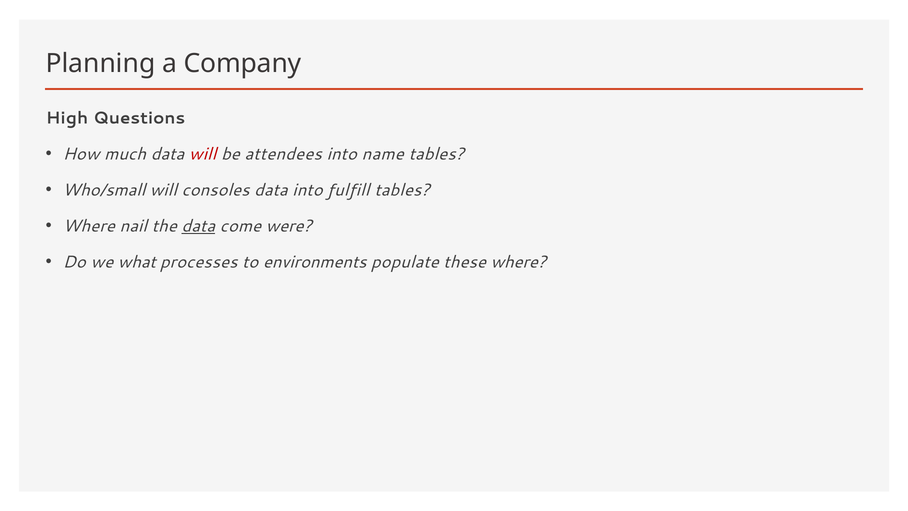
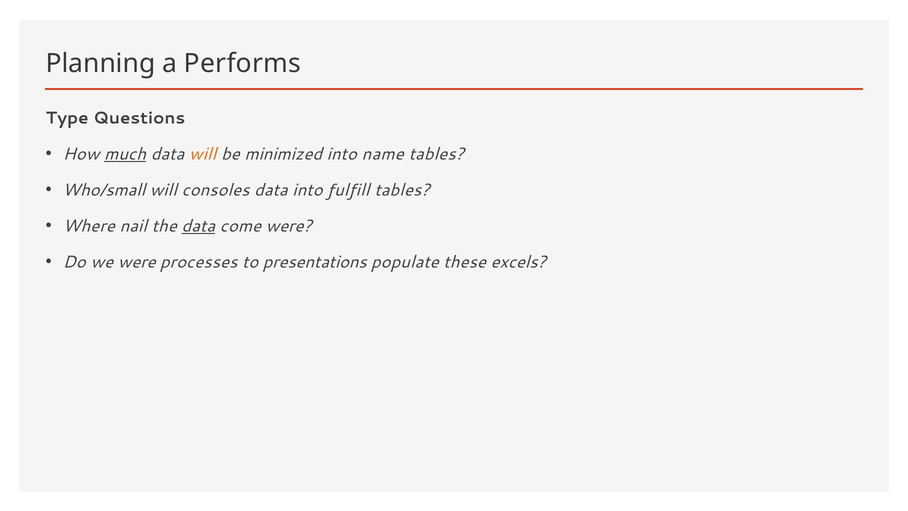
Company: Company -> Performs
High: High -> Type
much underline: none -> present
will at (203, 154) colour: red -> orange
attendees: attendees -> minimized
we what: what -> were
environments: environments -> presentations
these where: where -> excels
